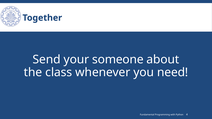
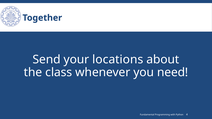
someone: someone -> locations
